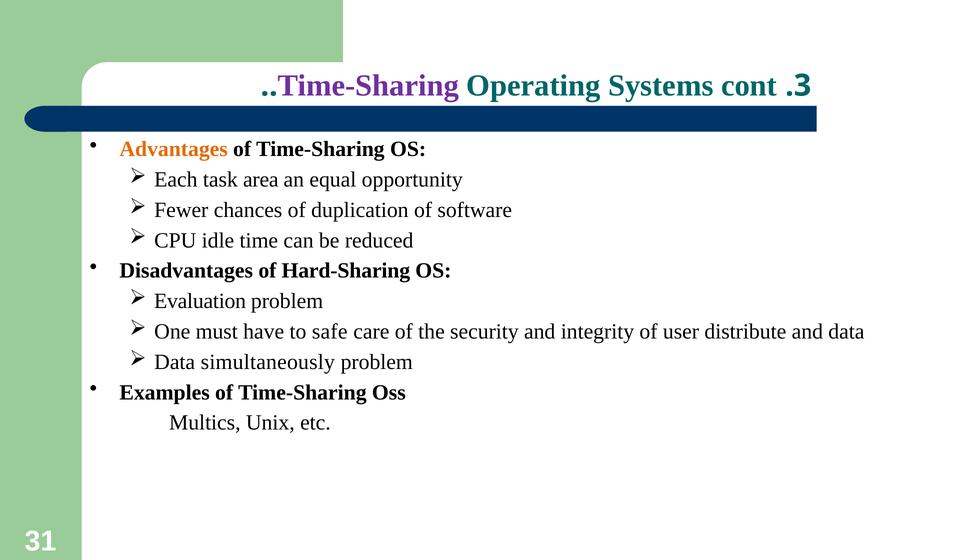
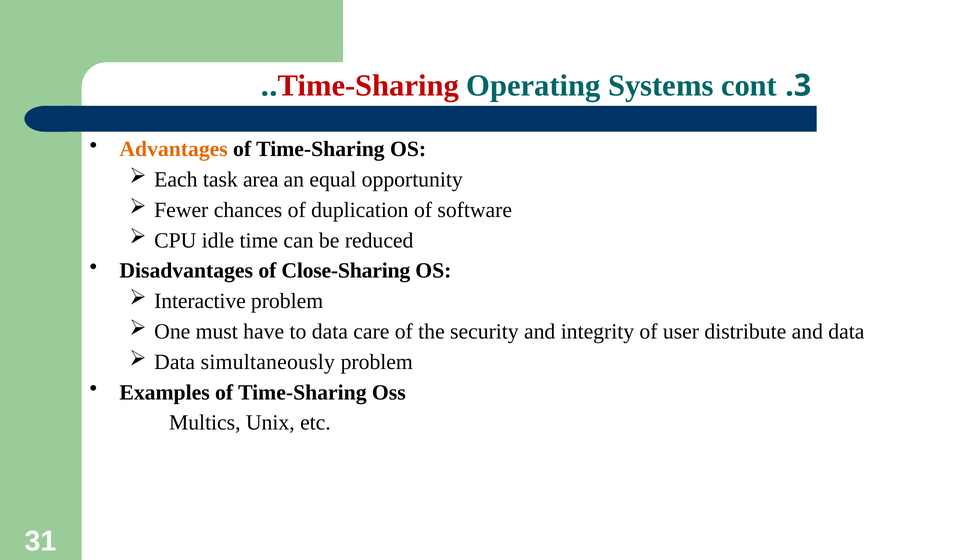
Time-Sharing at (368, 86) colour: purple -> red
Hard-Sharing: Hard-Sharing -> Close-Sharing
Evaluation: Evaluation -> Interactive
to safe: safe -> data
